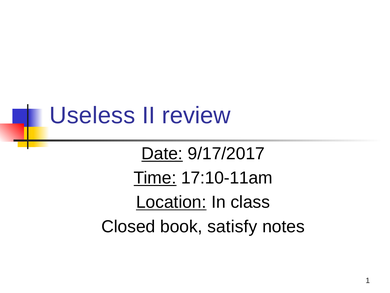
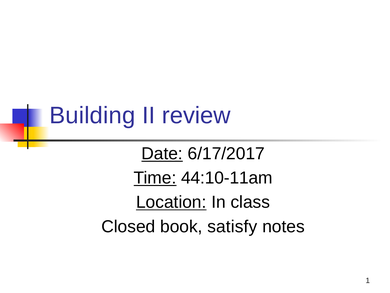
Useless: Useless -> Building
9/17/2017: 9/17/2017 -> 6/17/2017
17:10-11am: 17:10-11am -> 44:10-11am
